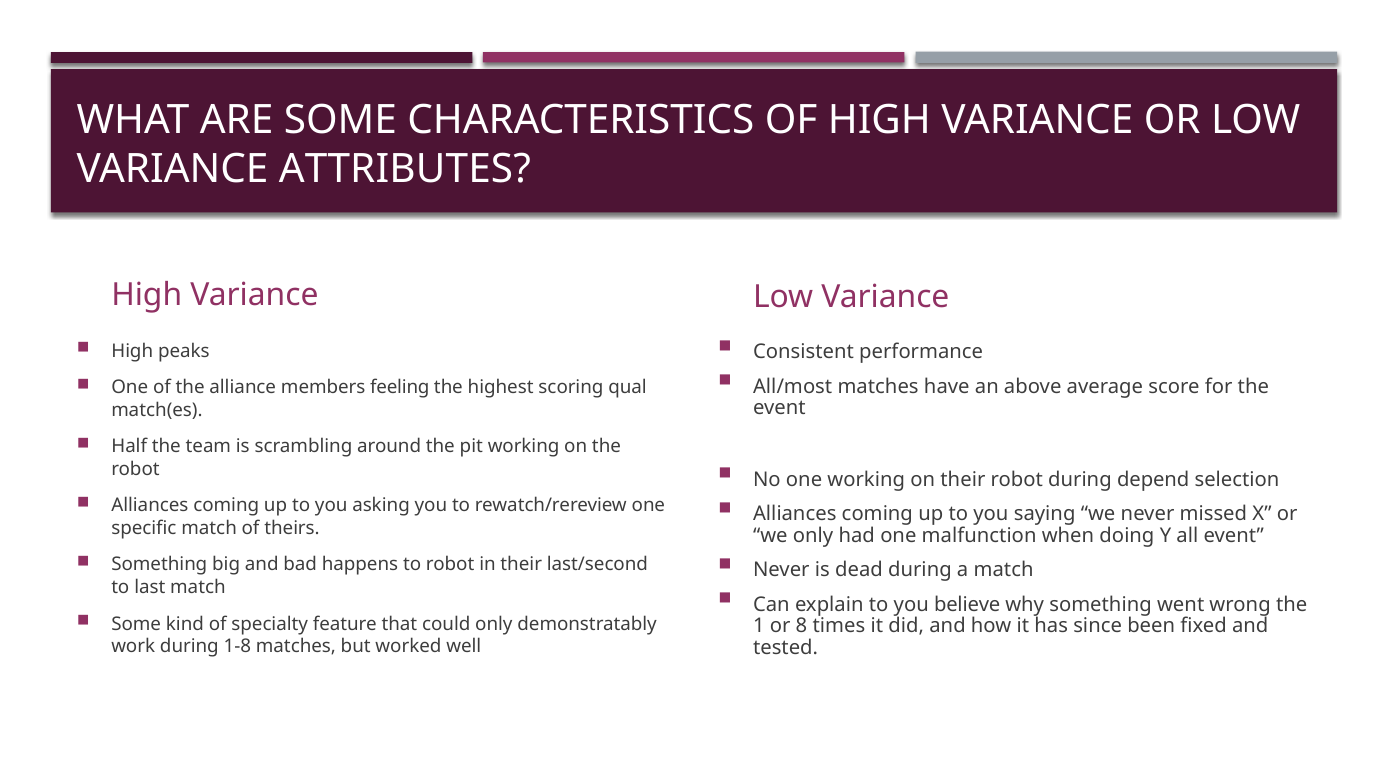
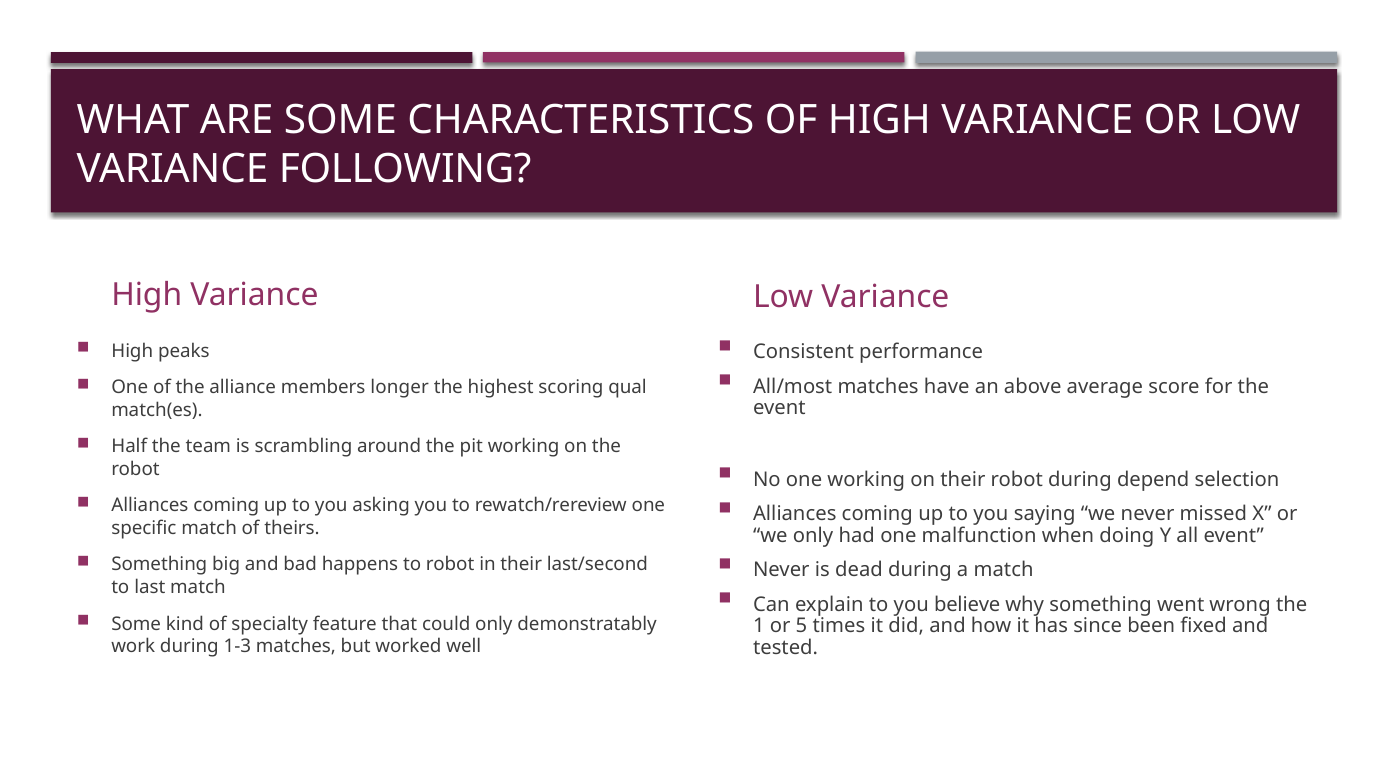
ATTRIBUTES: ATTRIBUTES -> FOLLOWING
feeling: feeling -> longer
8: 8 -> 5
1-8: 1-8 -> 1-3
